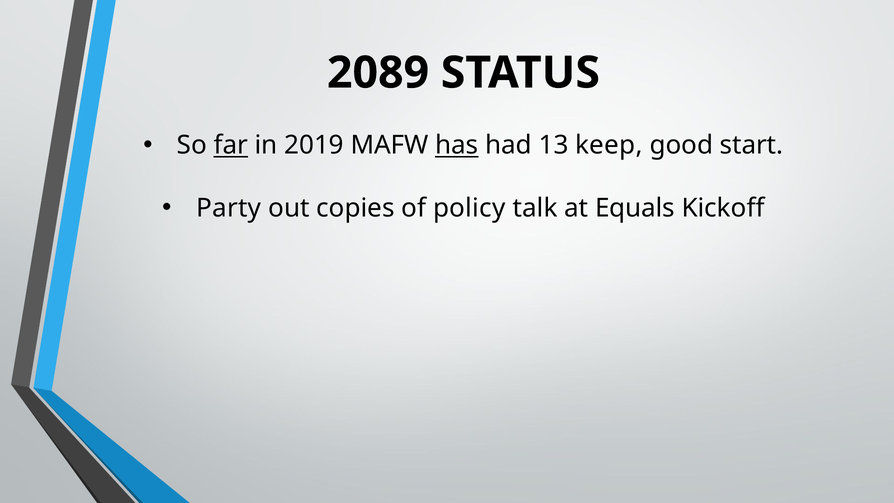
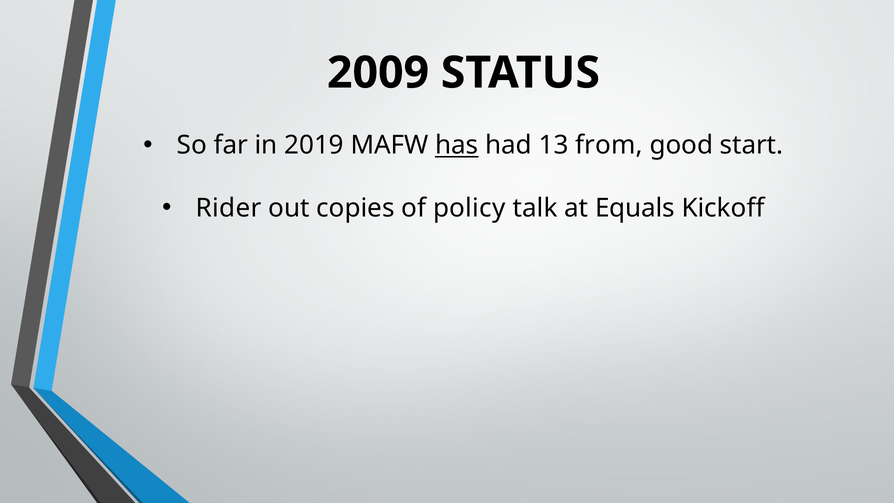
2089: 2089 -> 2009
far underline: present -> none
keep: keep -> from
Party: Party -> Rider
